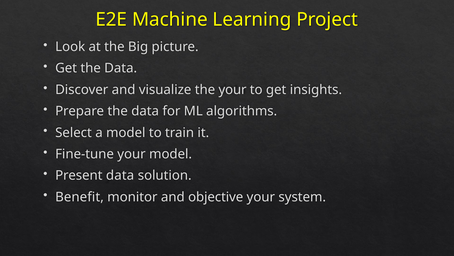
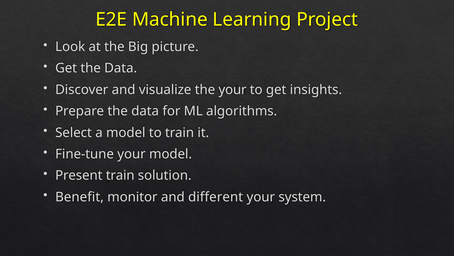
Present data: data -> train
objective: objective -> different
